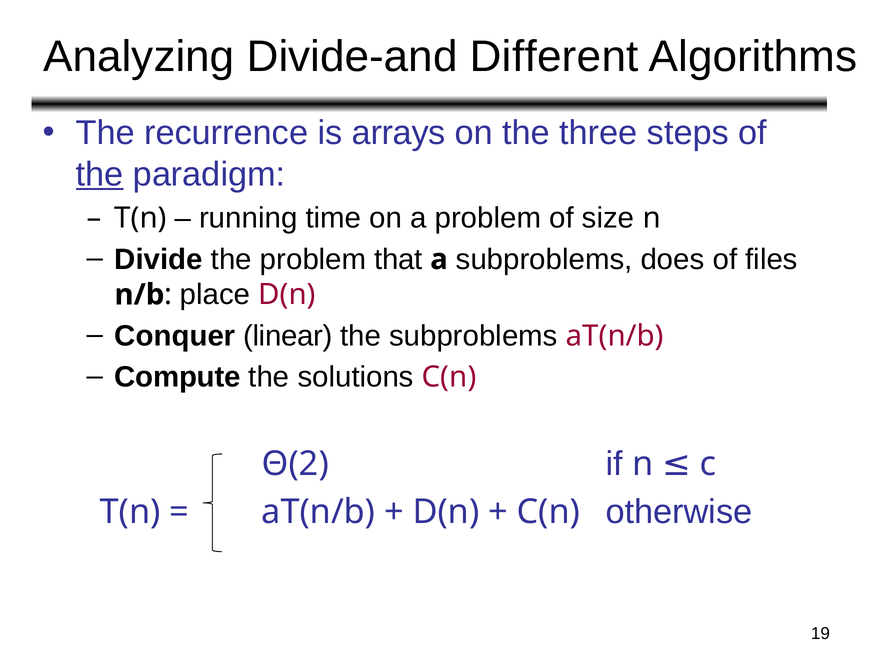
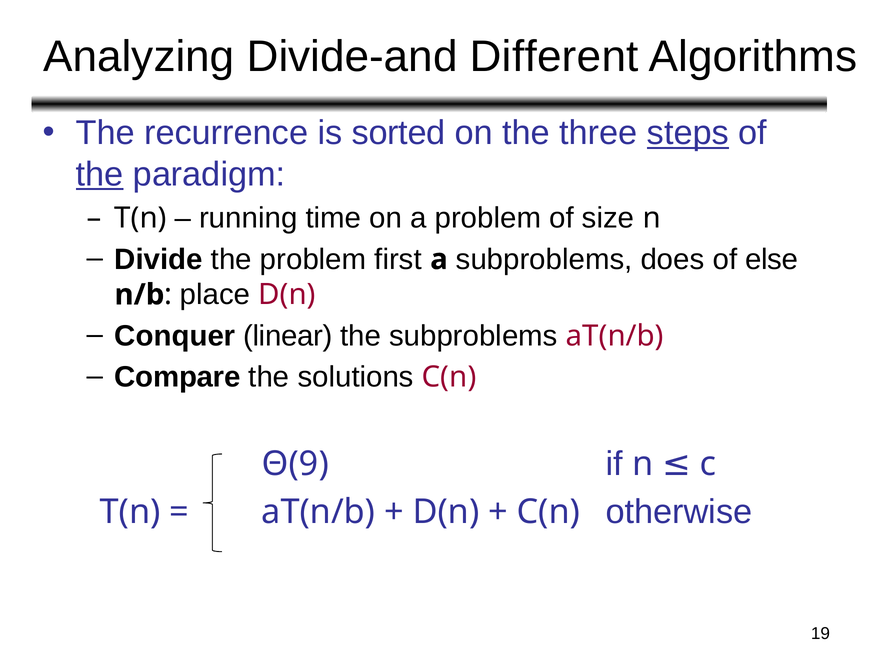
arrays: arrays -> sorted
steps underline: none -> present
that: that -> first
files: files -> else
Compute: Compute -> Compare
Θ(2: Θ(2 -> Θ(9
